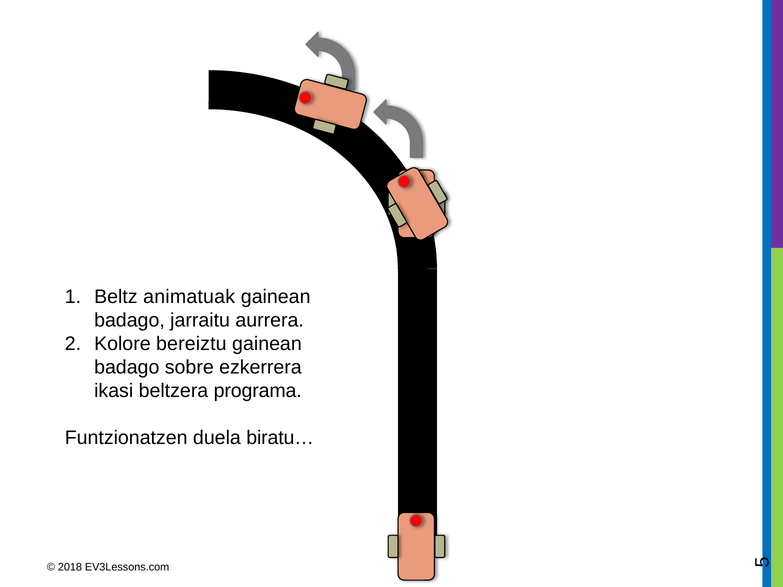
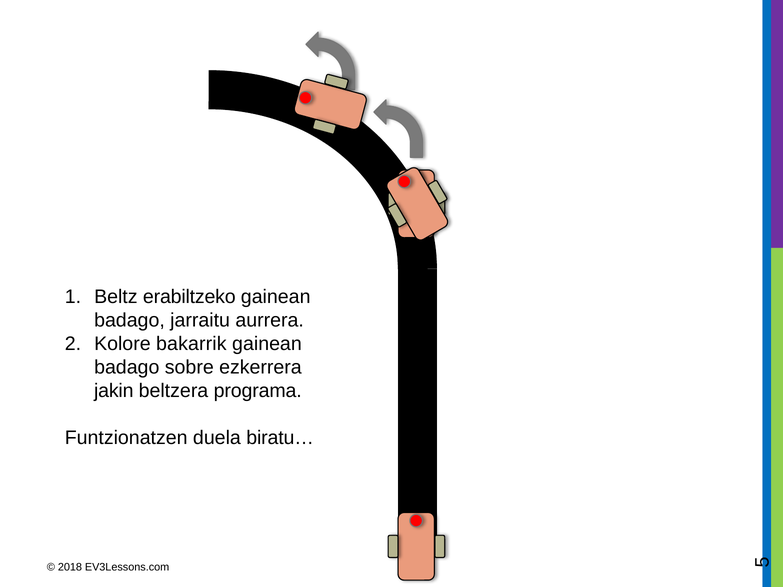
animatuak: animatuak -> erabiltzeko
bereiztu: bereiztu -> bakarrik
ikasi: ikasi -> jakin
